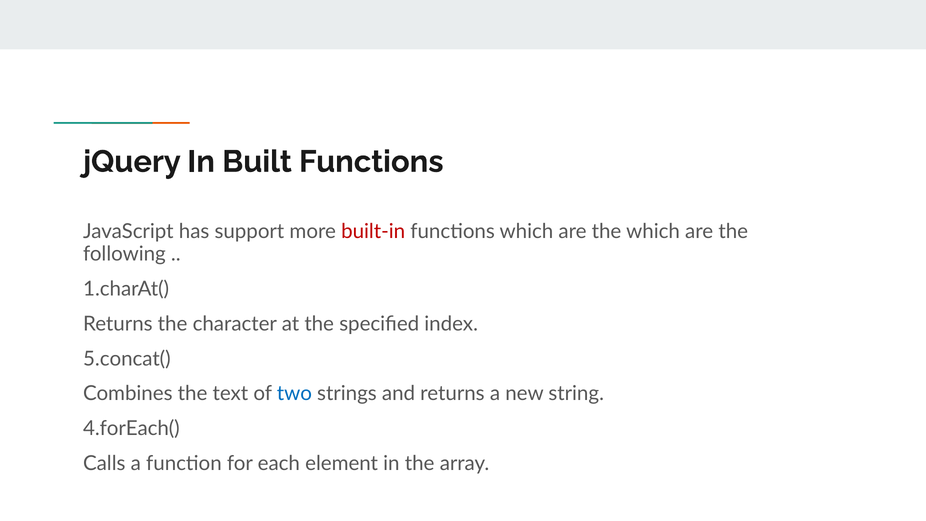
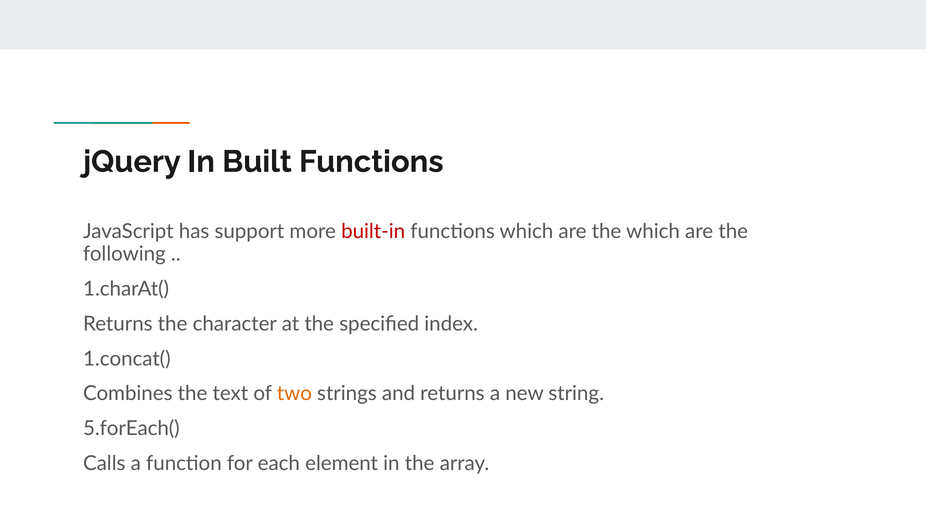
5.concat(: 5.concat( -> 1.concat(
two colour: blue -> orange
4.forEach(: 4.forEach( -> 5.forEach(
